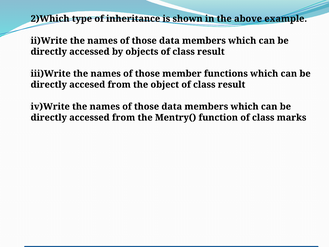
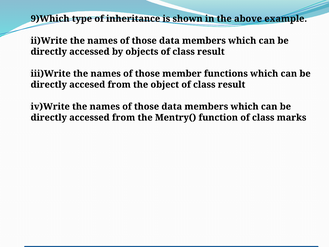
2)Which: 2)Which -> 9)Which
